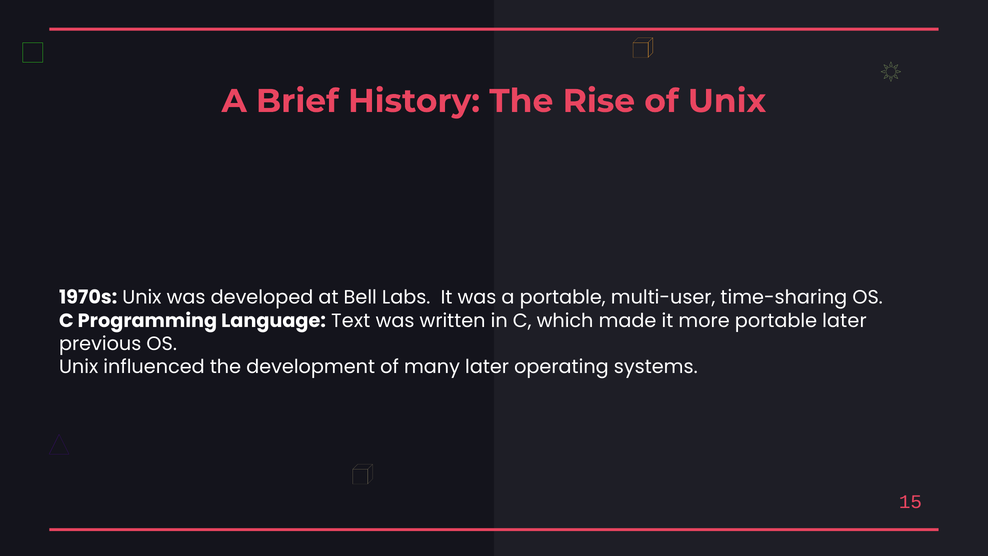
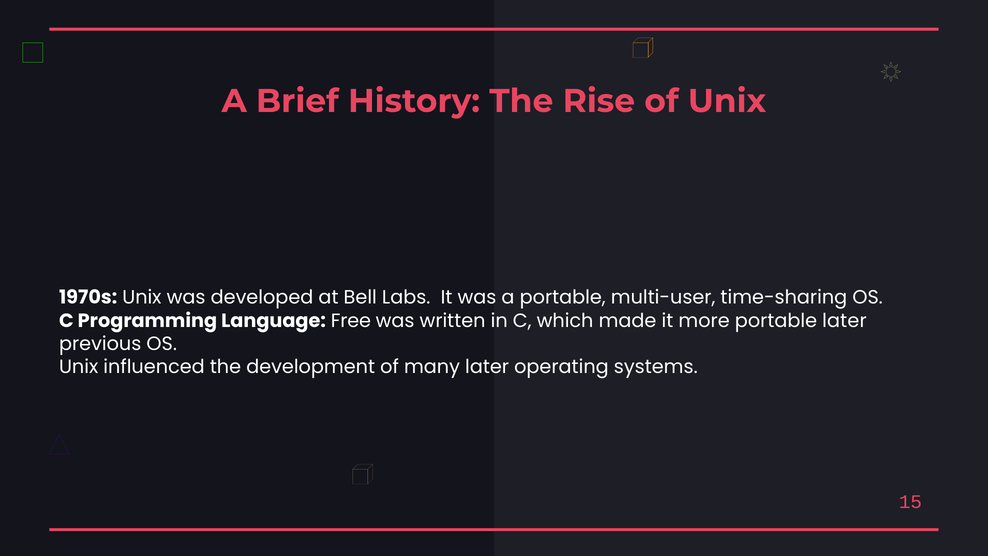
Text: Text -> Free
